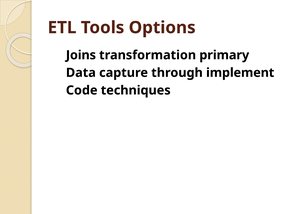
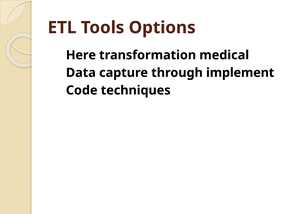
Joins: Joins -> Here
primary: primary -> medical
